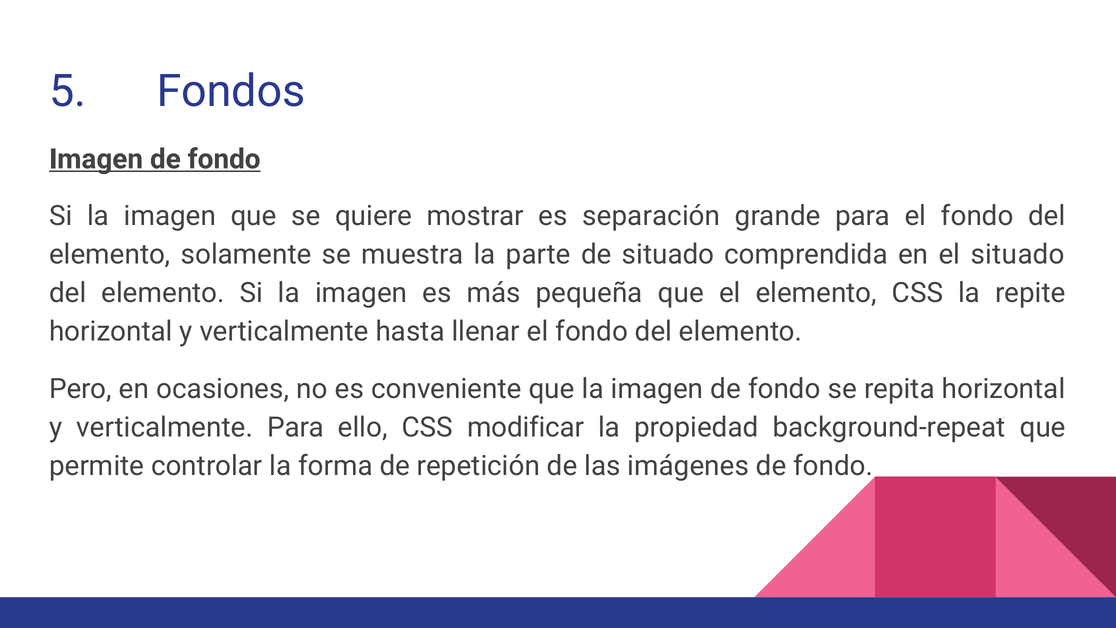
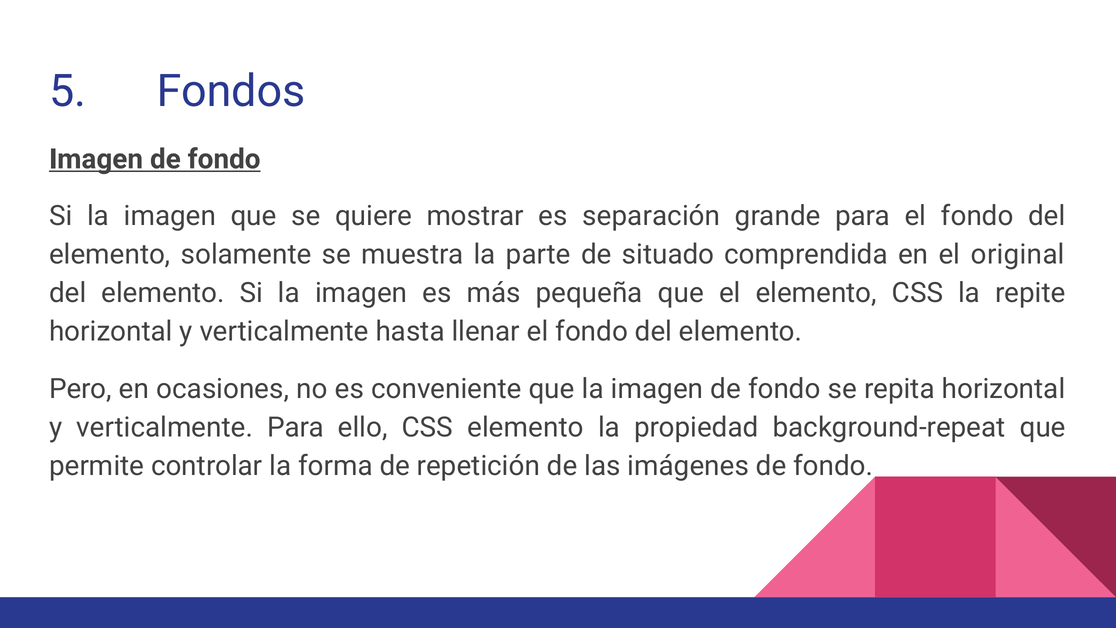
el situado: situado -> original
CSS modificar: modificar -> elemento
